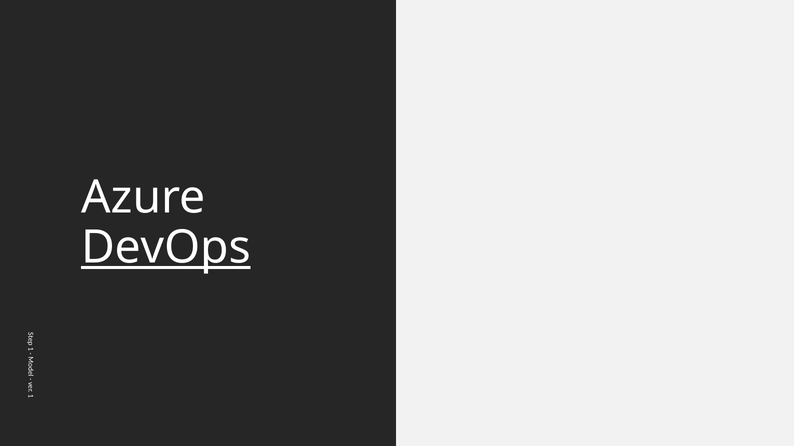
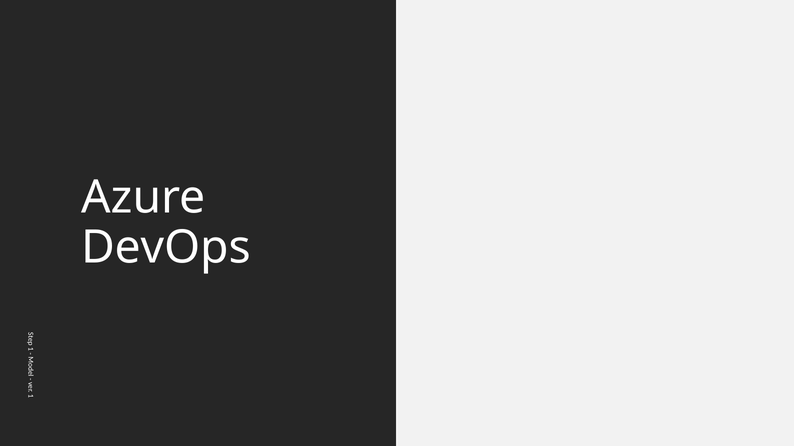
DevOps underline: present -> none
